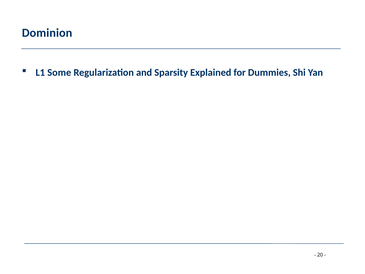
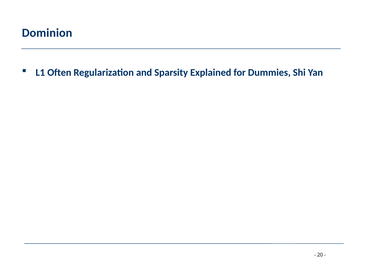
Some: Some -> Often
